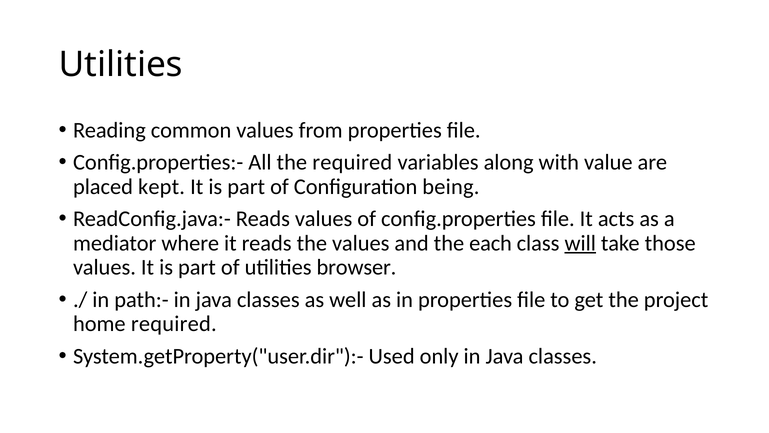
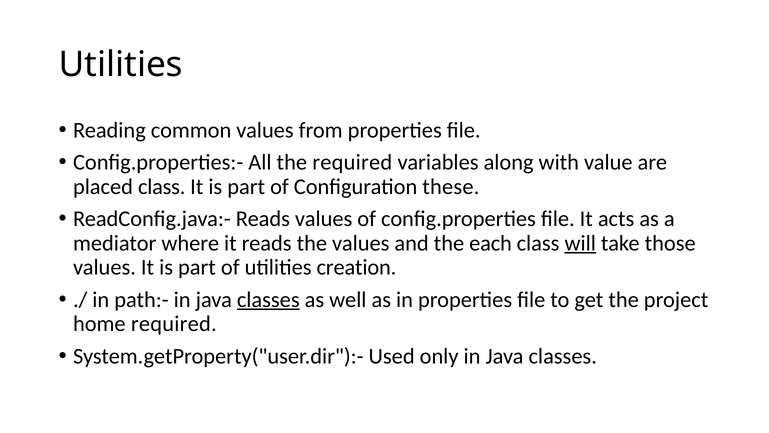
placed kept: kept -> class
being: being -> these
browser: browser -> creation
classes at (268, 299) underline: none -> present
